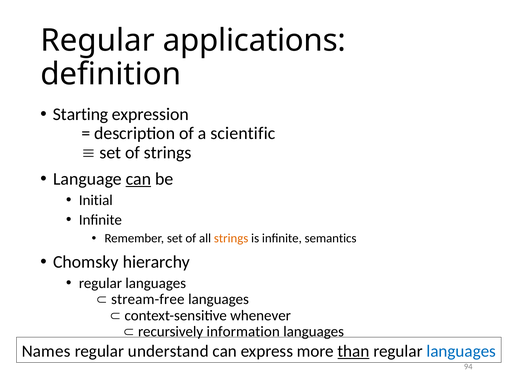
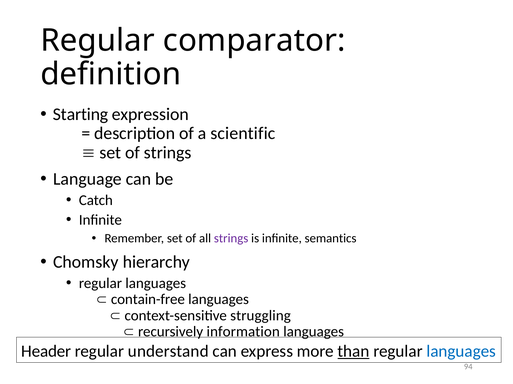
applications: applications -> comparator
can at (138, 179) underline: present -> none
Initial: Initial -> Catch
strings at (231, 239) colour: orange -> purple
stream-free: stream-free -> contain-free
whenever: whenever -> struggling
Names: Names -> Header
